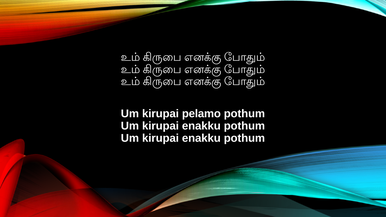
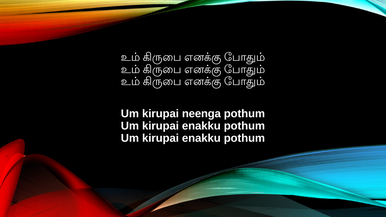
pelamo: pelamo -> neenga
